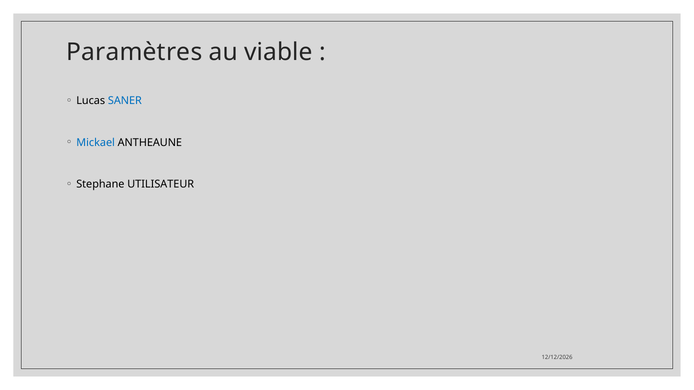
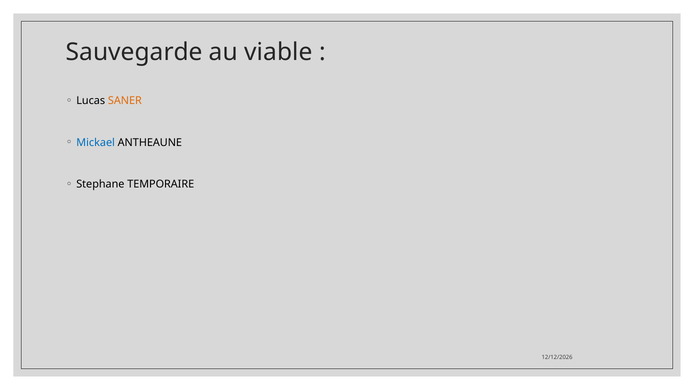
Paramètres: Paramètres -> Sauvegarde
SANER colour: blue -> orange
UTILISATEUR: UTILISATEUR -> TEMPORAIRE
